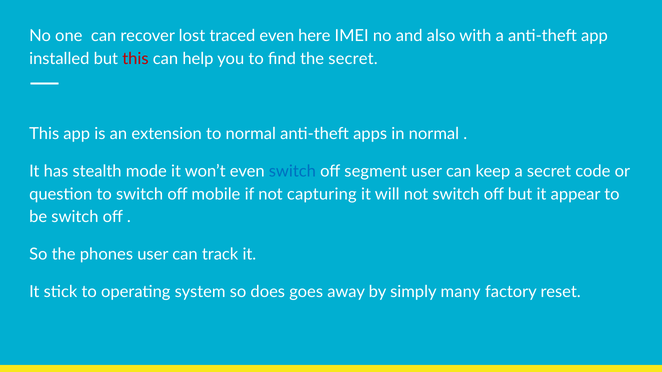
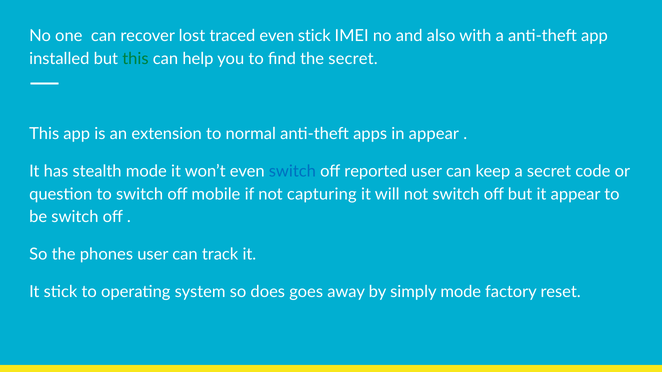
even here: here -> stick
this at (135, 59) colour: red -> green
in normal: normal -> appear
segment: segment -> reported
simply many: many -> mode
